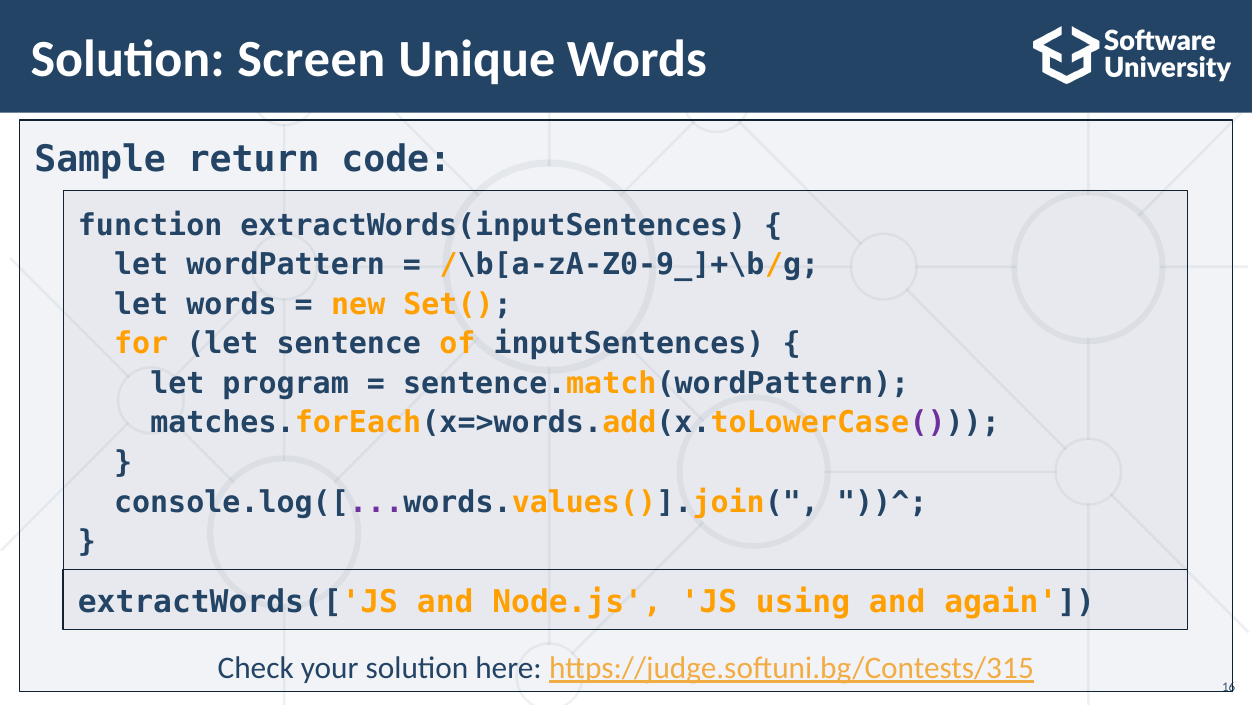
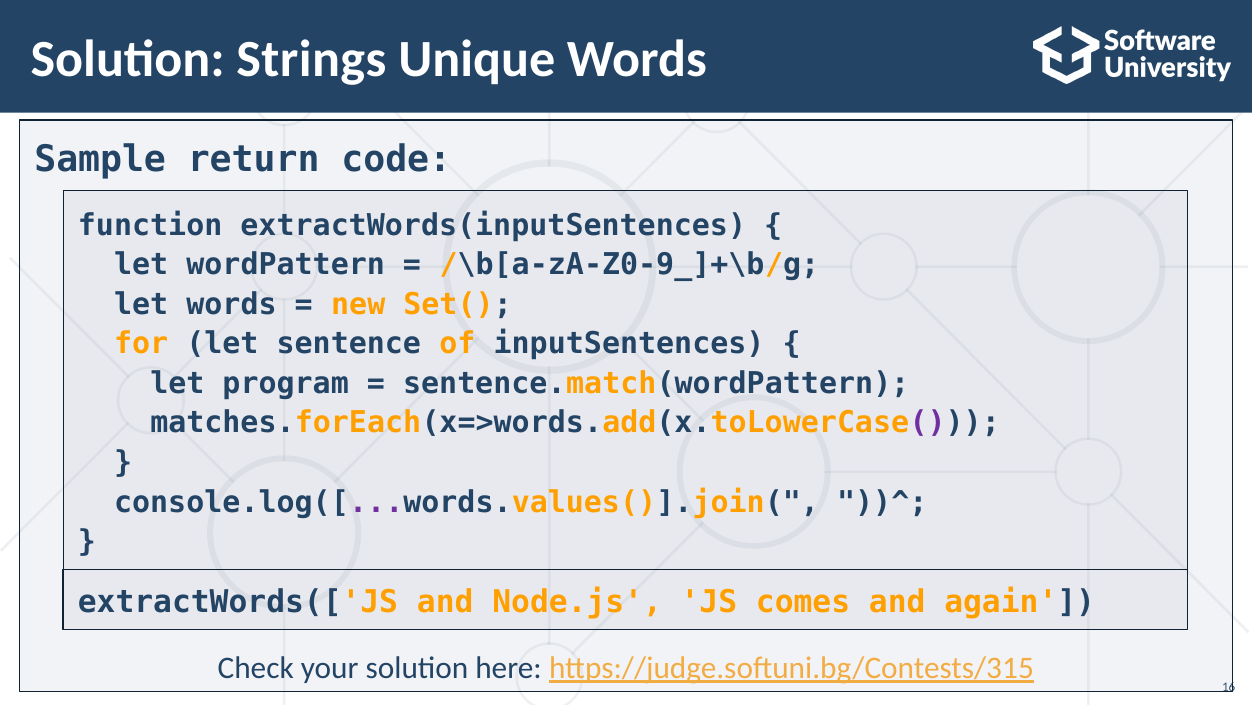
Screen: Screen -> Strings
using: using -> comes
